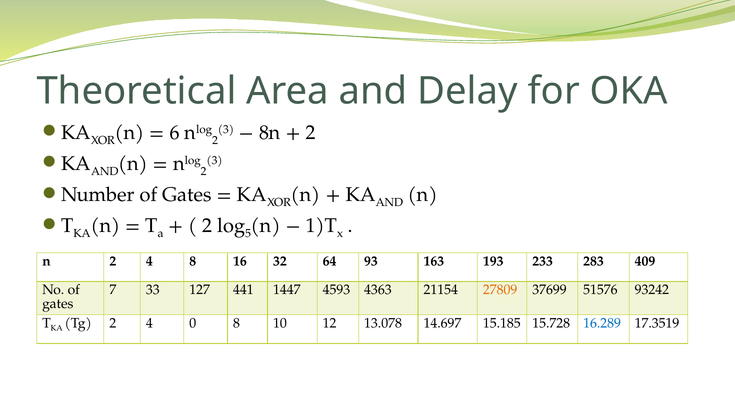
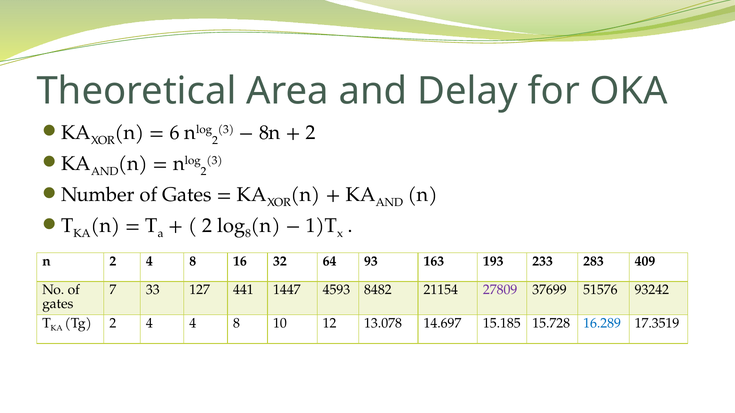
5 at (248, 234): 5 -> 8
4363: 4363 -> 8482
27809 colour: orange -> purple
4 0: 0 -> 4
